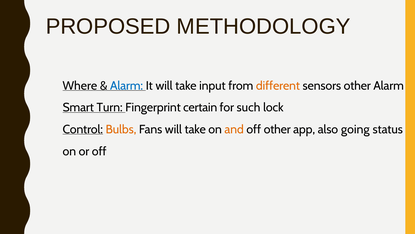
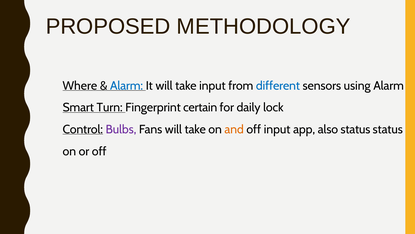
different colour: orange -> blue
sensors other: other -> using
such: such -> daily
Bulbs colour: orange -> purple
off other: other -> input
also going: going -> status
